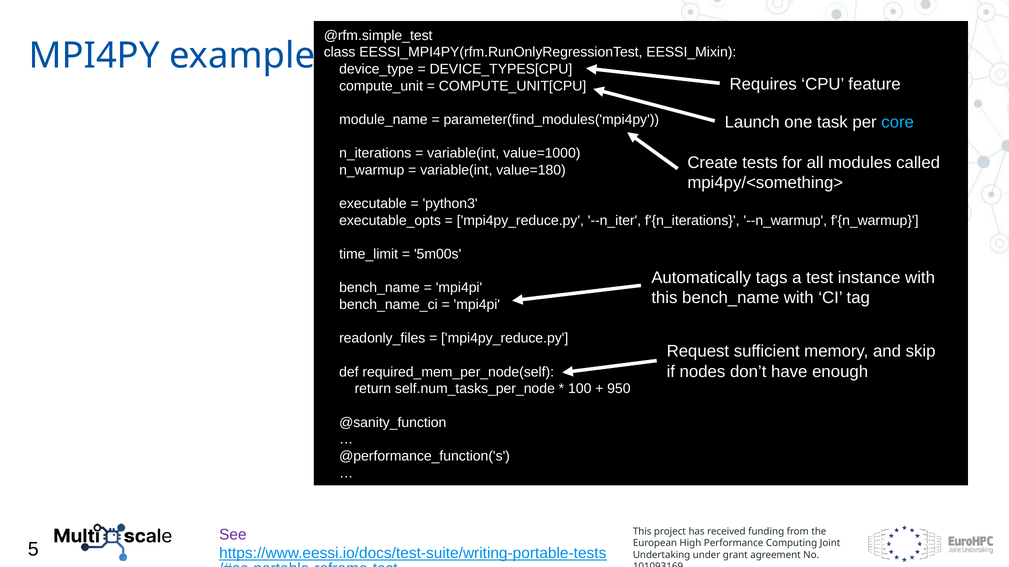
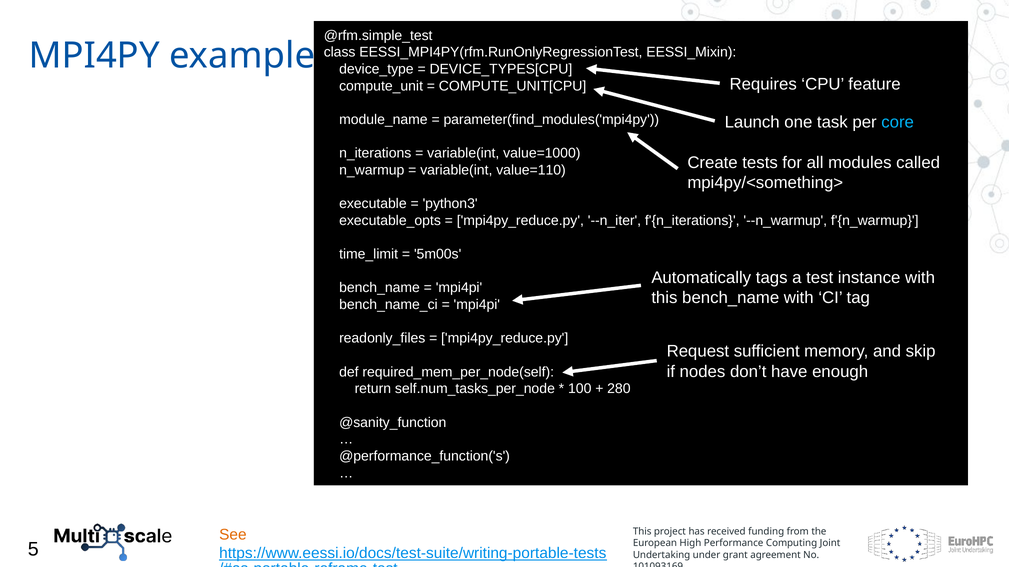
value=180: value=180 -> value=110
950: 950 -> 280
See colour: purple -> orange
